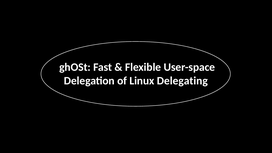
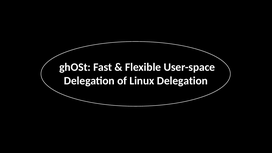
Linux Delegating: Delegating -> Delegation
